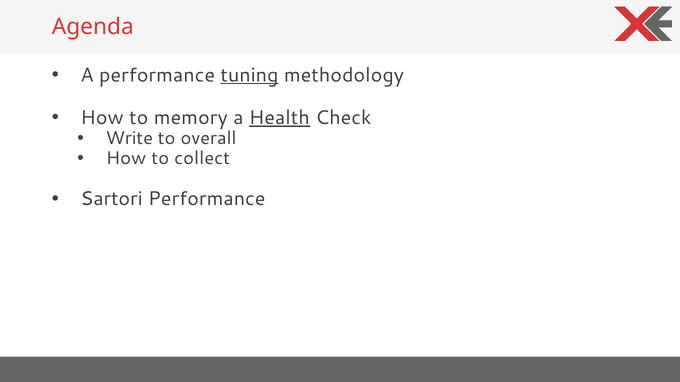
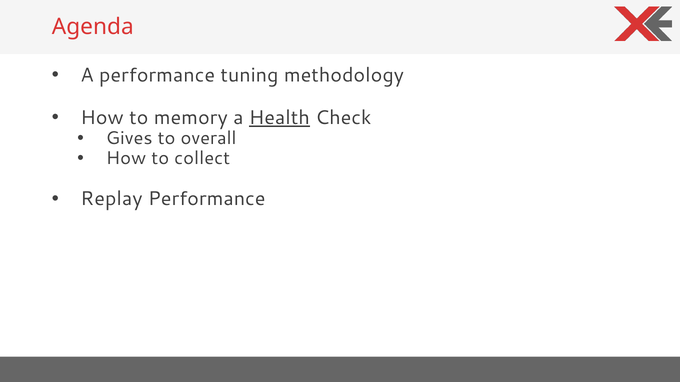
tuning underline: present -> none
Write: Write -> Gives
Sartori: Sartori -> Replay
